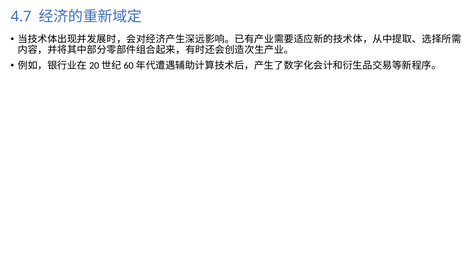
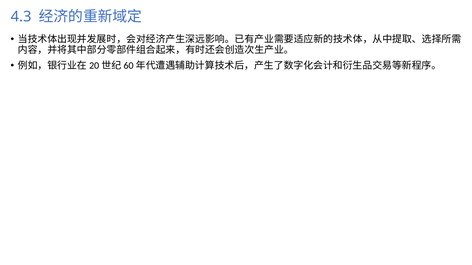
4.7: 4.7 -> 4.3
